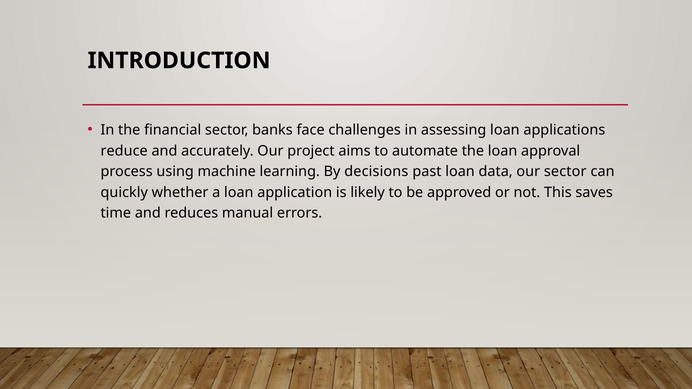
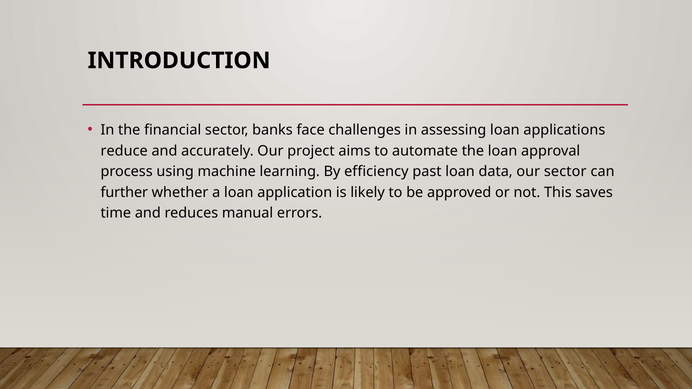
decisions: decisions -> efficiency
quickly: quickly -> further
